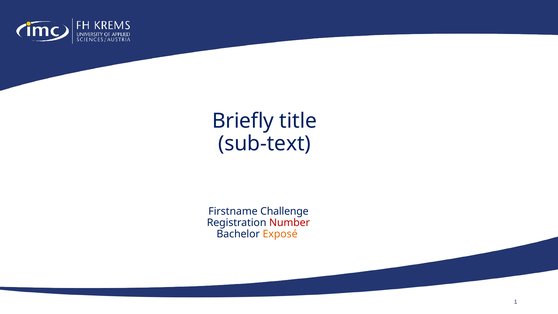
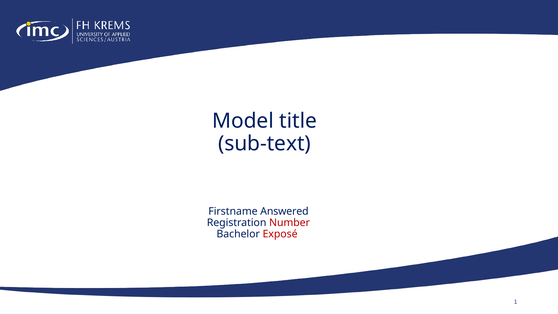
Briefly: Briefly -> Model
Challenge: Challenge -> Answered
Exposé colour: orange -> red
